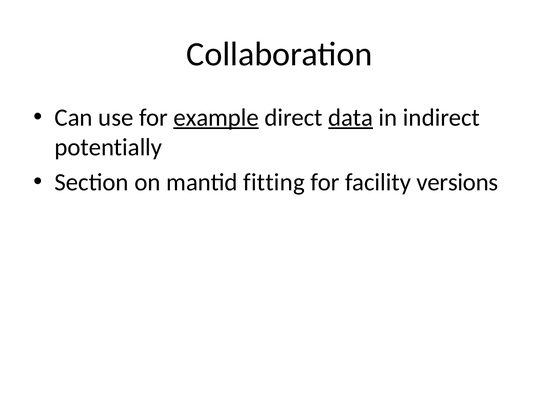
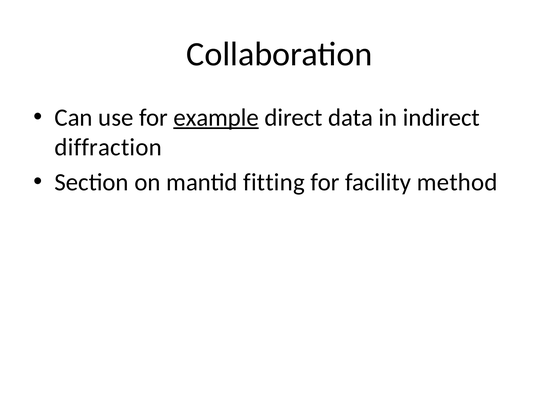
data underline: present -> none
potentially: potentially -> diffraction
versions: versions -> method
